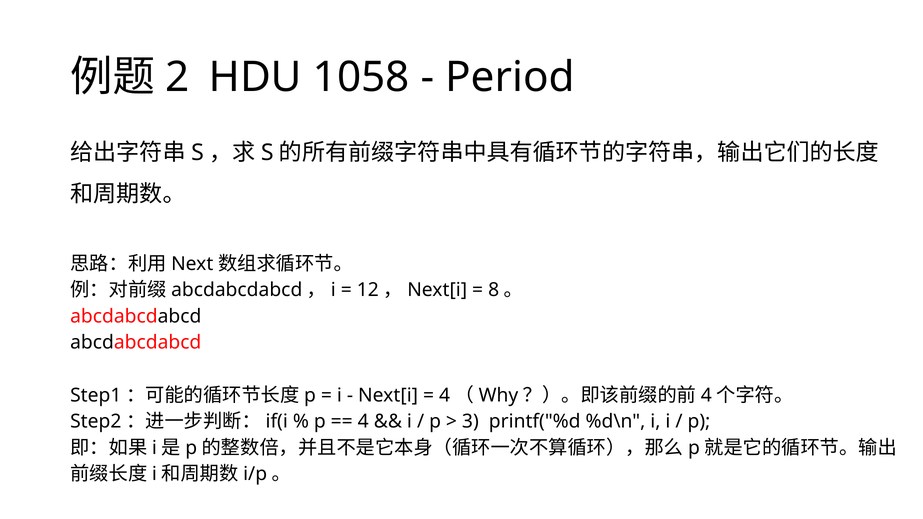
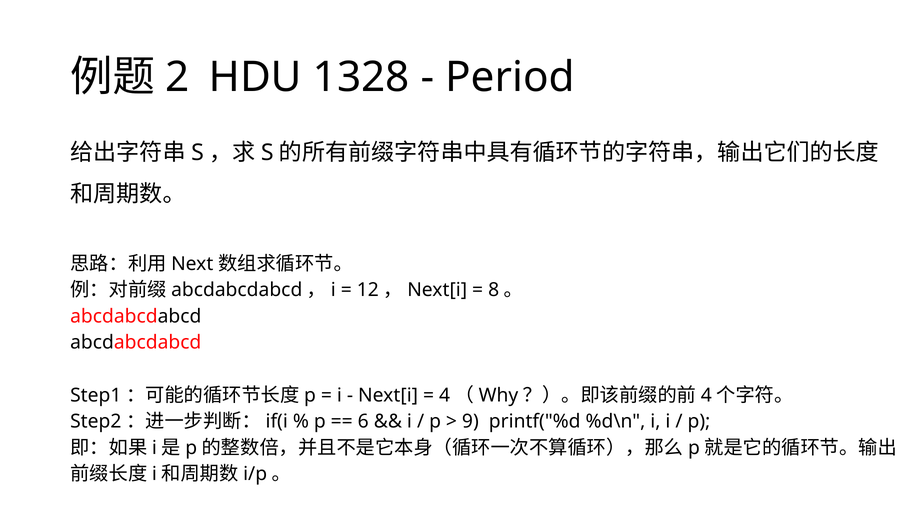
1058: 1058 -> 1328
4 at (363, 422): 4 -> 6
3: 3 -> 9
